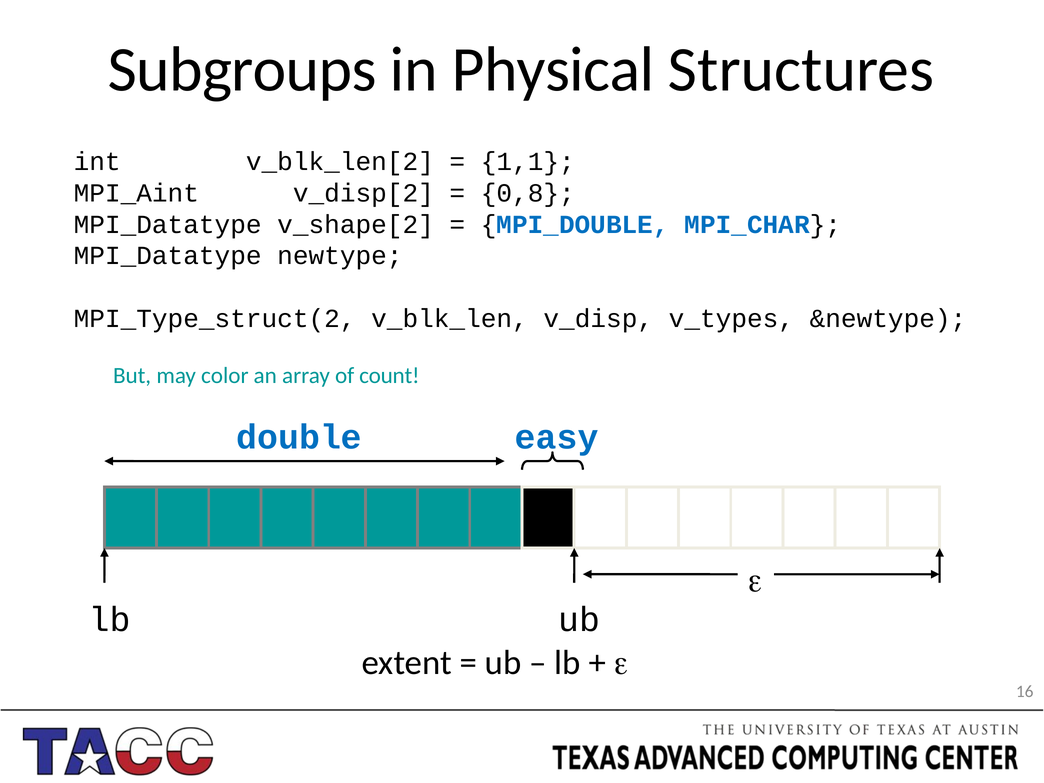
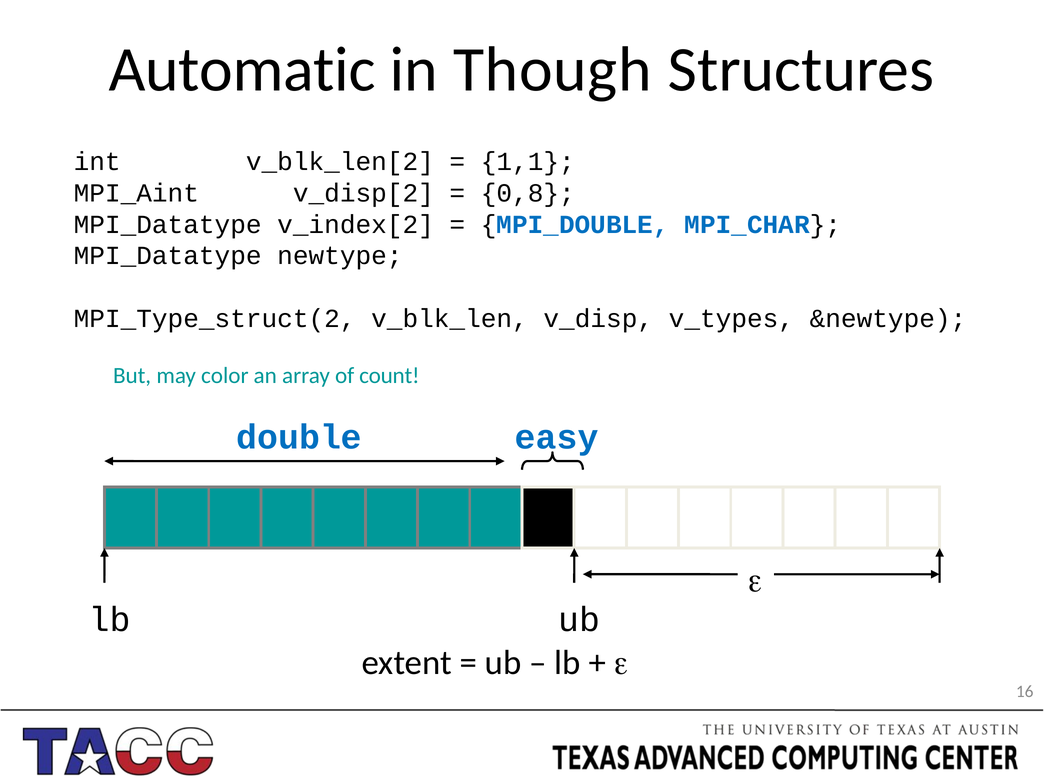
Subgroups: Subgroups -> Automatic
Physical: Physical -> Though
v_shape[2: v_shape[2 -> v_index[2
